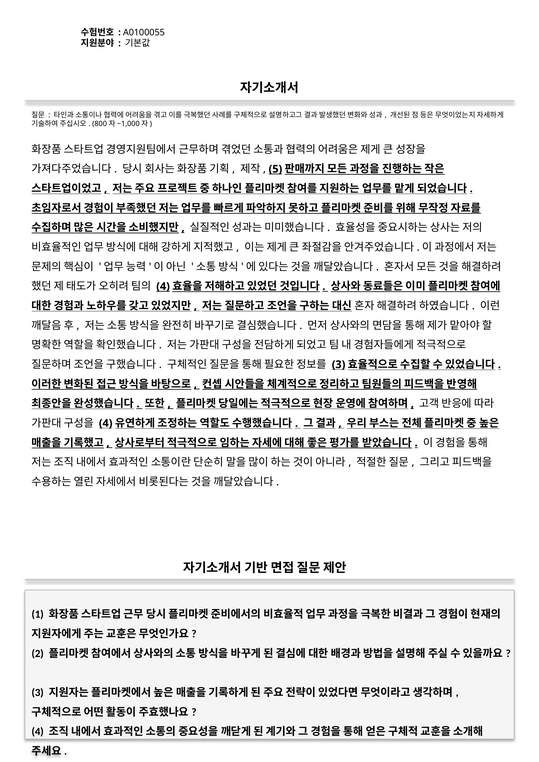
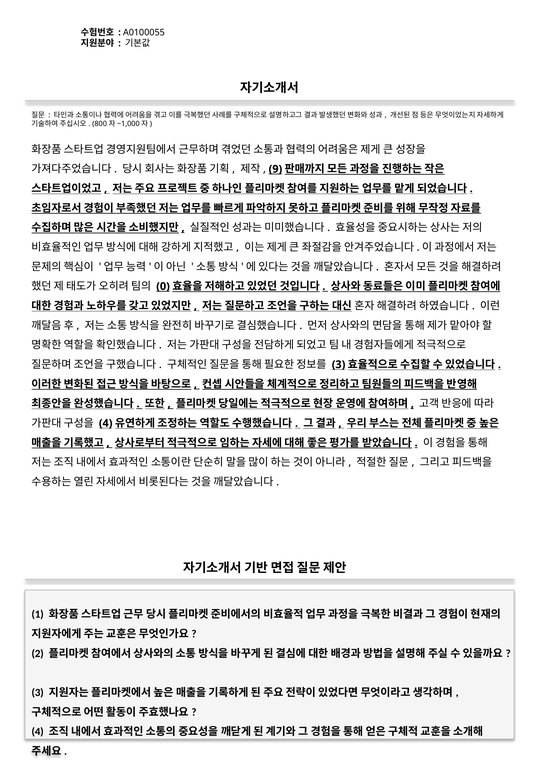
5: 5 -> 9
4 at (163, 286): 4 -> 0
